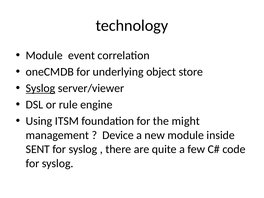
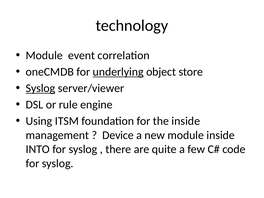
underlying underline: none -> present
the might: might -> inside
SENT: SENT -> INTO
